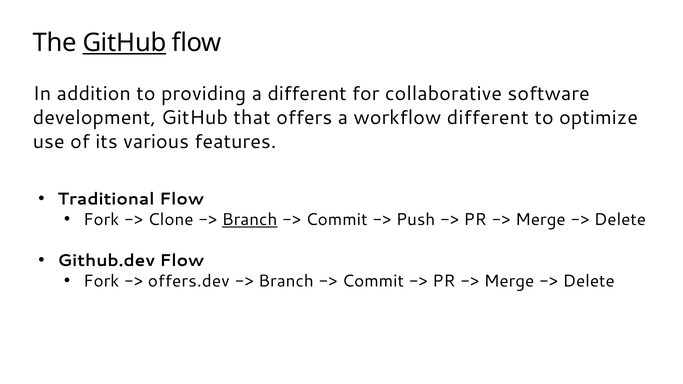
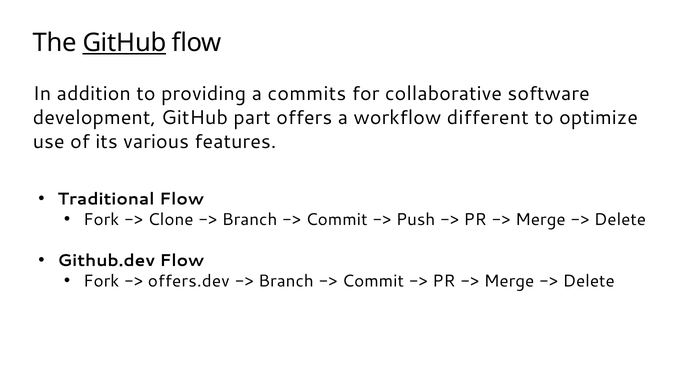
a different: different -> commits
that: that -> part
Branch at (250, 220) underline: present -> none
